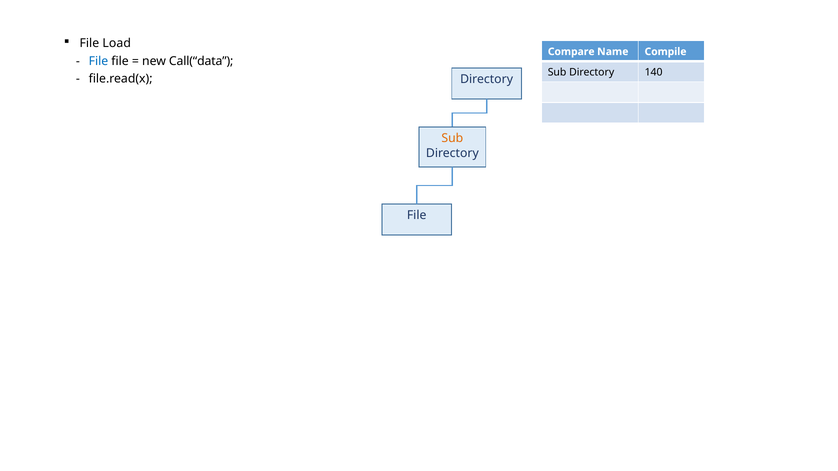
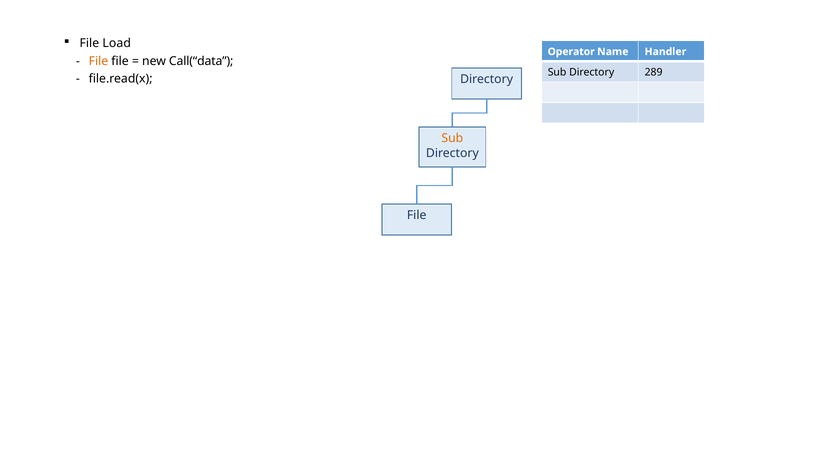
Compare: Compare -> Operator
Compile: Compile -> Handler
File at (98, 61) colour: blue -> orange
140: 140 -> 289
